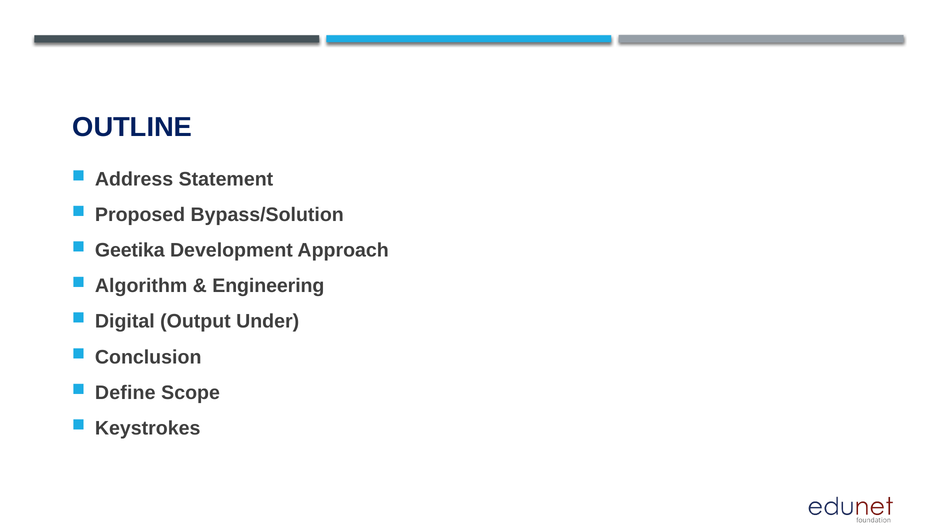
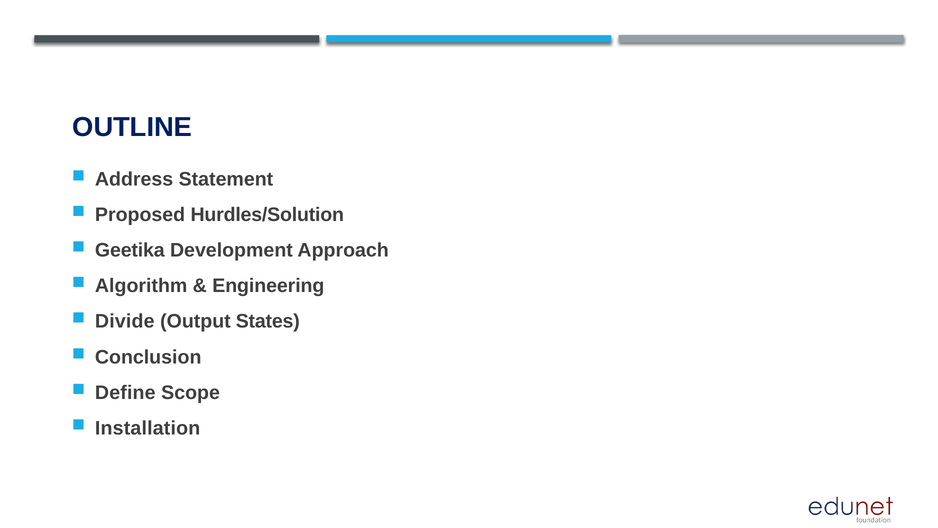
Bypass/Solution: Bypass/Solution -> Hurdles/Solution
Digital: Digital -> Divide
Under: Under -> States
Keystrokes: Keystrokes -> Installation
